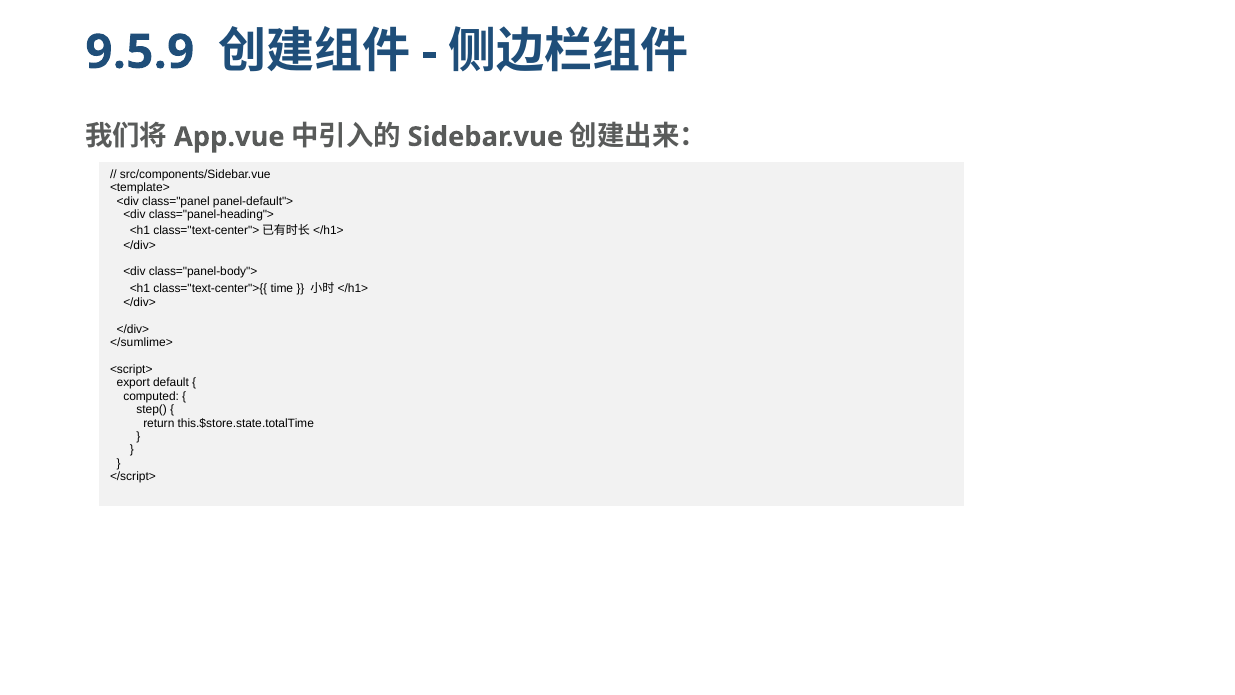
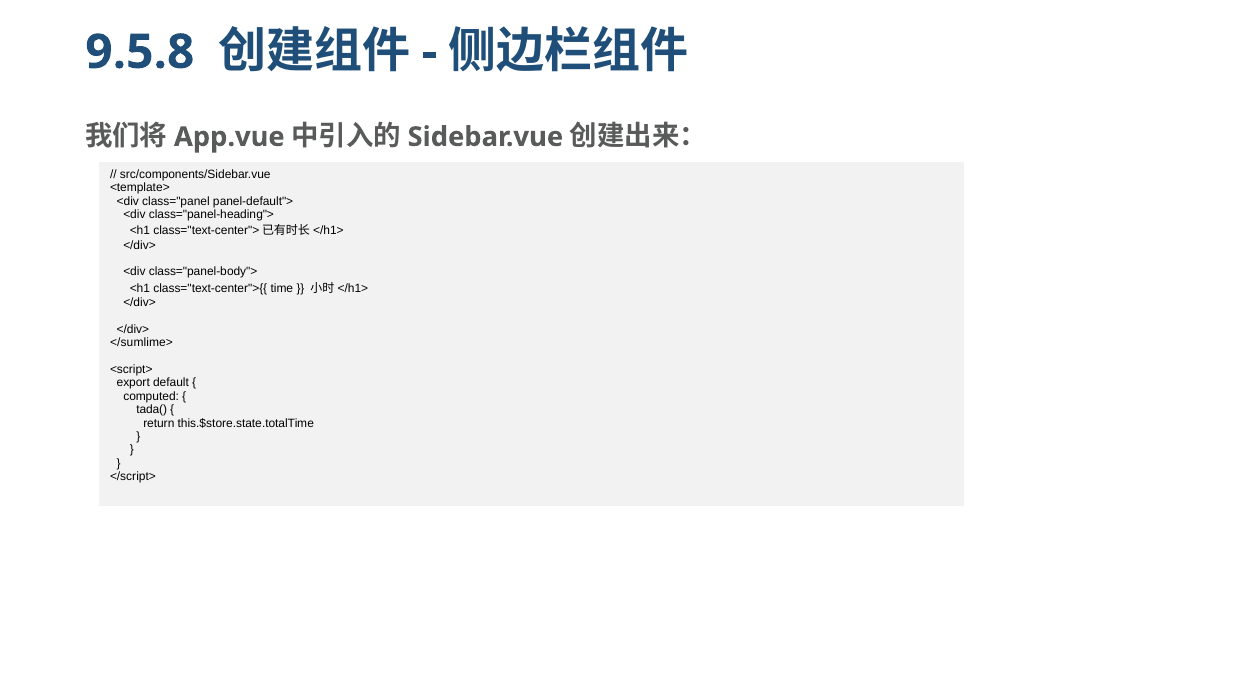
9.5.9: 9.5.9 -> 9.5.8
step(: step( -> tada(
